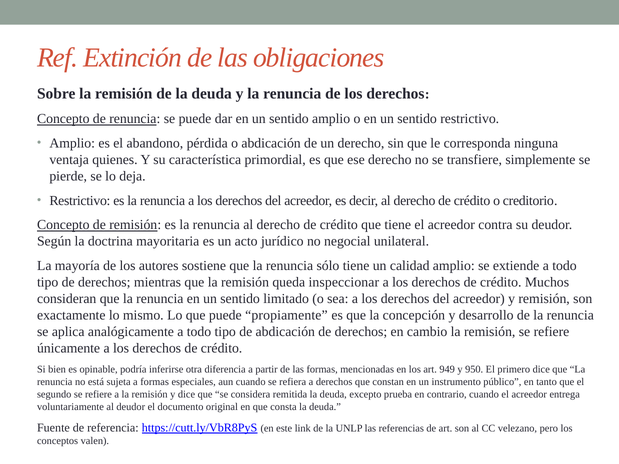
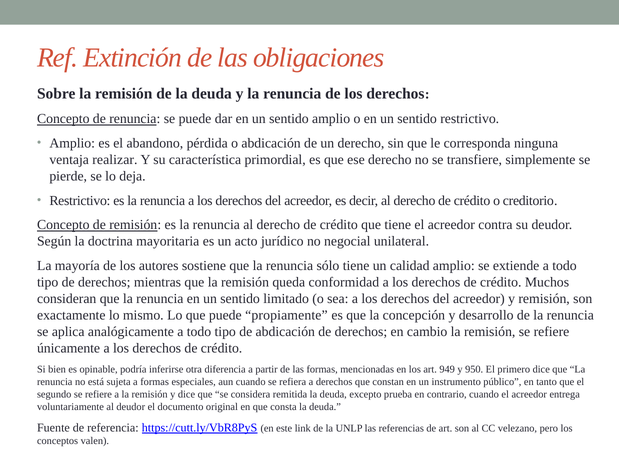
quienes: quienes -> realizar
inspeccionar: inspeccionar -> conformidad
